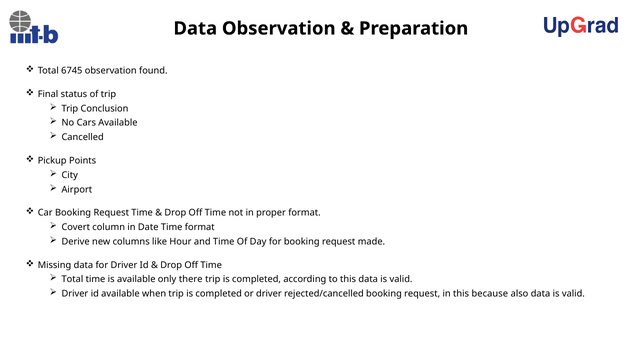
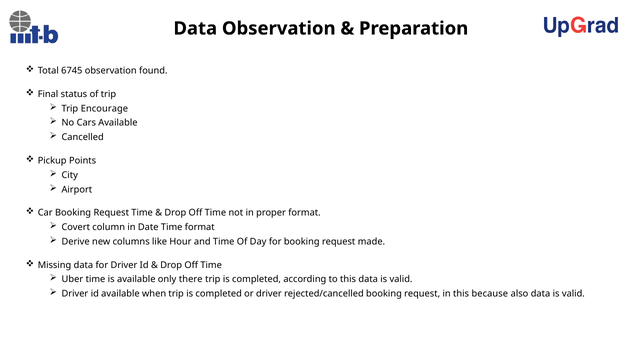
Conclusion: Conclusion -> Encourage
Total at (72, 280): Total -> Uber
